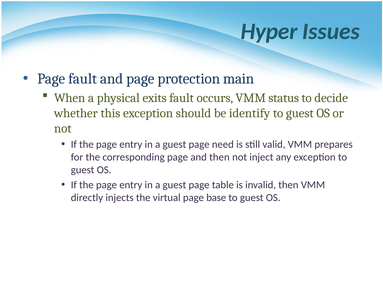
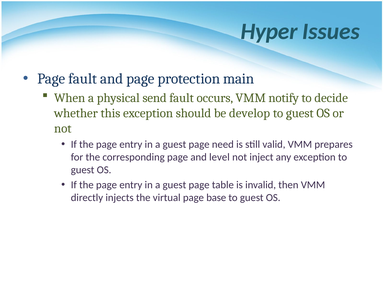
exits: exits -> send
status: status -> notify
identify: identify -> develop
and then: then -> level
